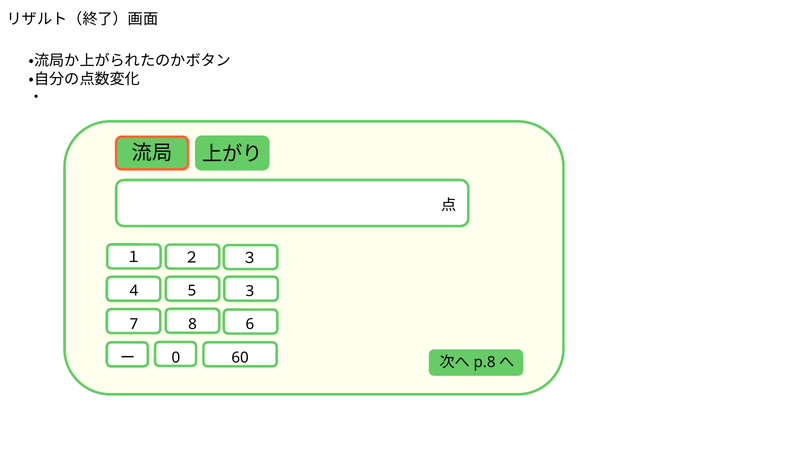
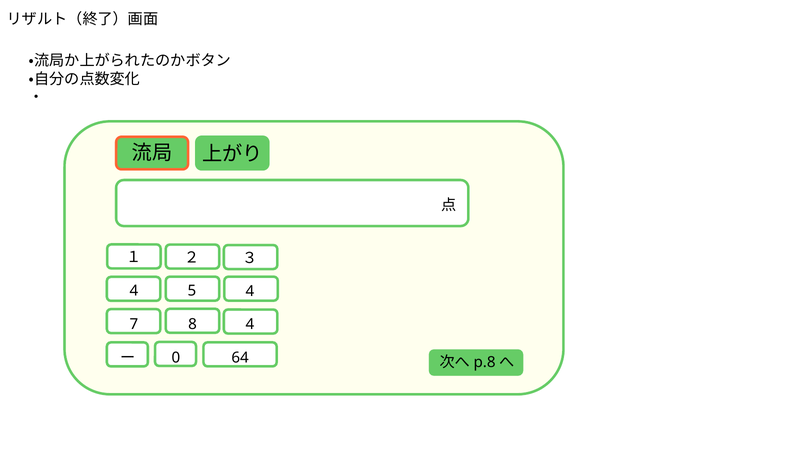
5 3: 3 -> 4
8 6: 6 -> 4
60: 60 -> 64
